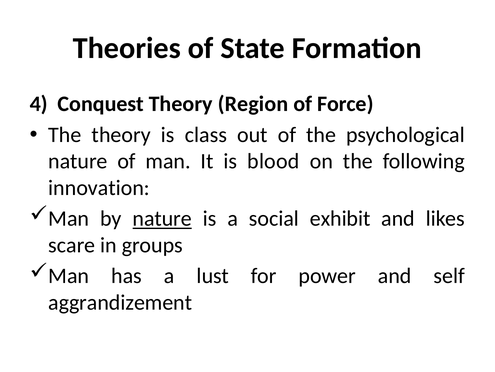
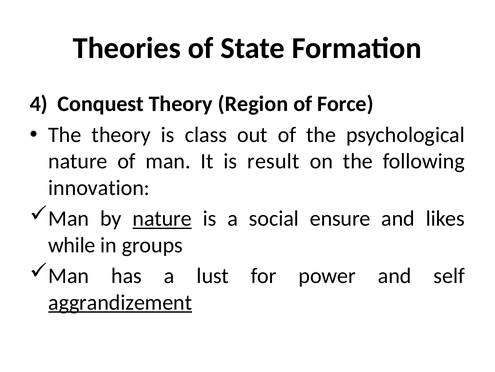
blood: blood -> result
exhibit: exhibit -> ensure
scare: scare -> while
aggrandizement underline: none -> present
